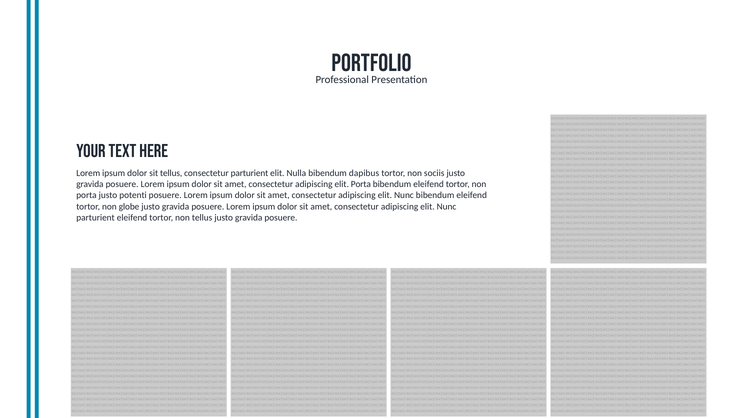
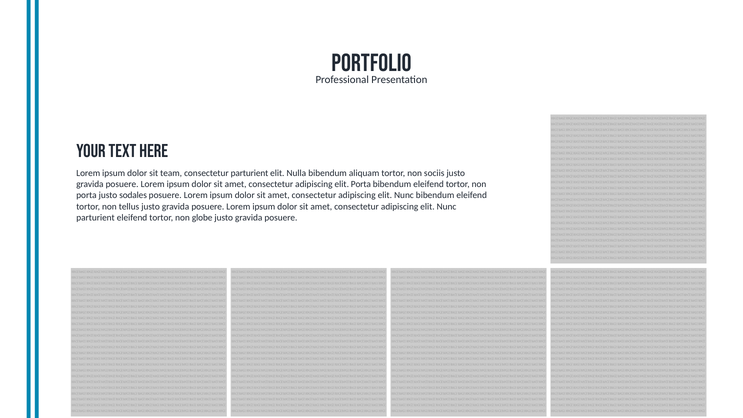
sit tellus: tellus -> team
dapibus: dapibus -> aliquam
potenti: potenti -> sodales
globe: globe -> tellus
non tellus: tellus -> globe
